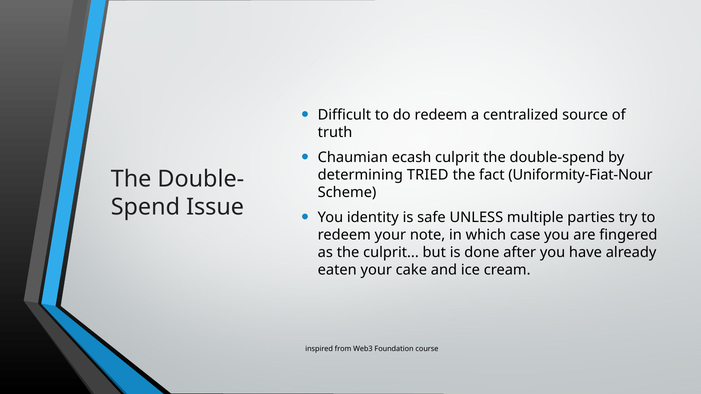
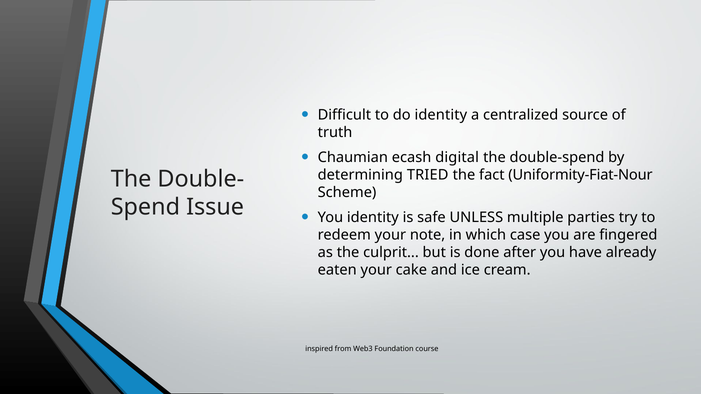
do redeem: redeem -> identity
ecash culprit: culprit -> digital
